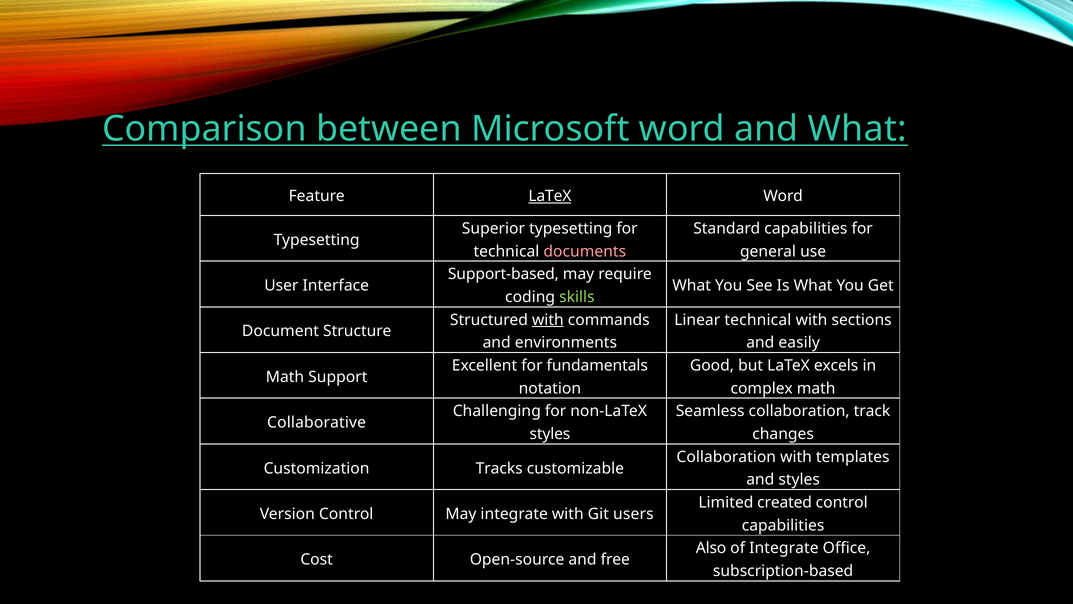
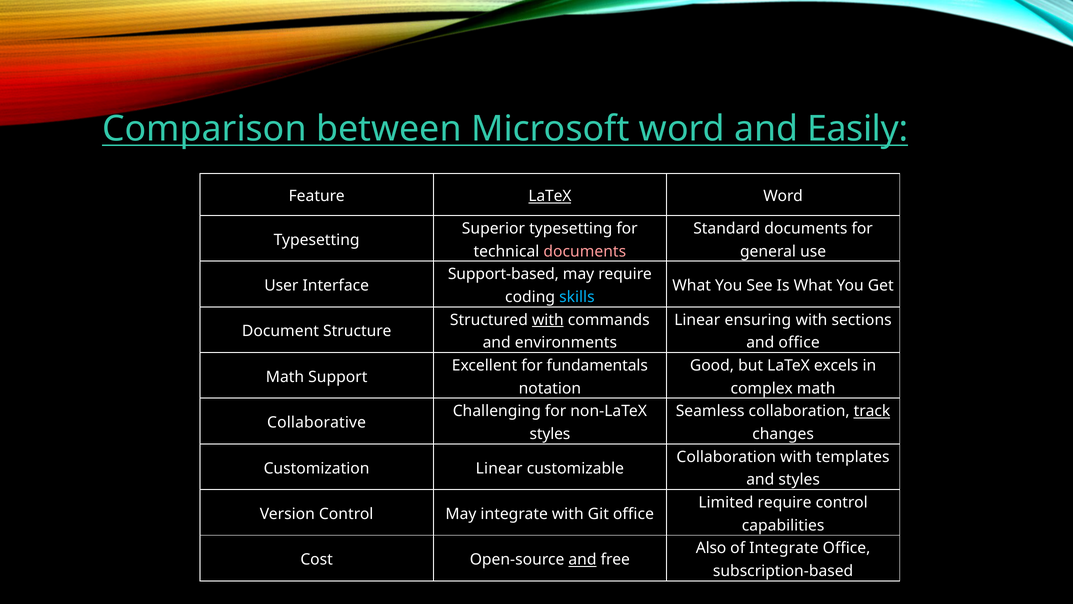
and What: What -> Easily
Standard capabilities: capabilities -> documents
skills colour: light green -> light blue
Linear technical: technical -> ensuring
and easily: easily -> office
track underline: none -> present
Customization Tracks: Tracks -> Linear
Limited created: created -> require
Git users: users -> office
and at (582, 559) underline: none -> present
